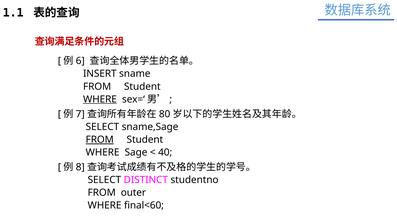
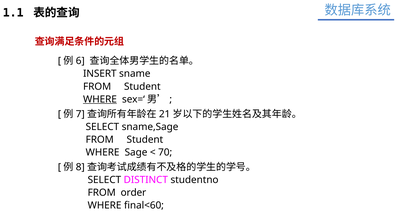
80: 80 -> 21
FROM at (100, 140) underline: present -> none
40: 40 -> 70
outer: outer -> order
